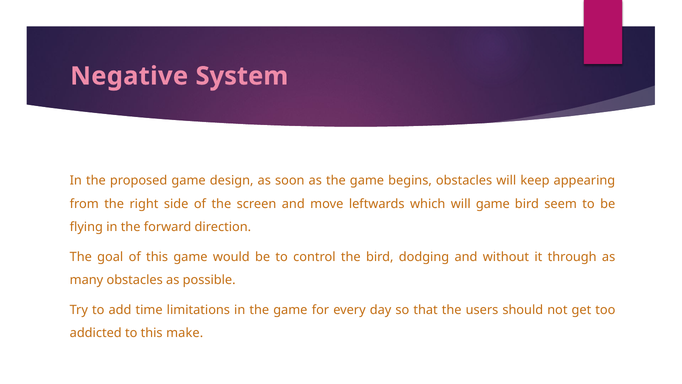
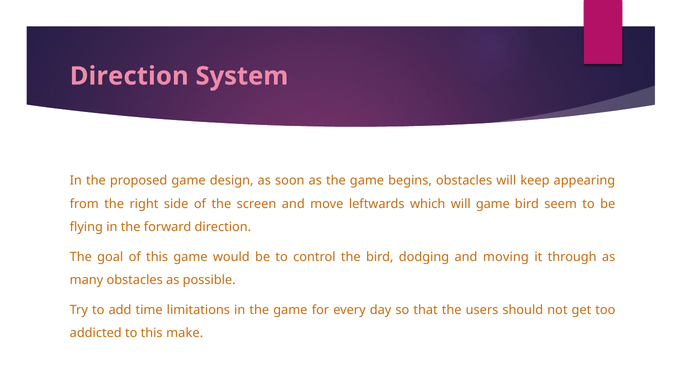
Negative at (129, 76): Negative -> Direction
without: without -> moving
